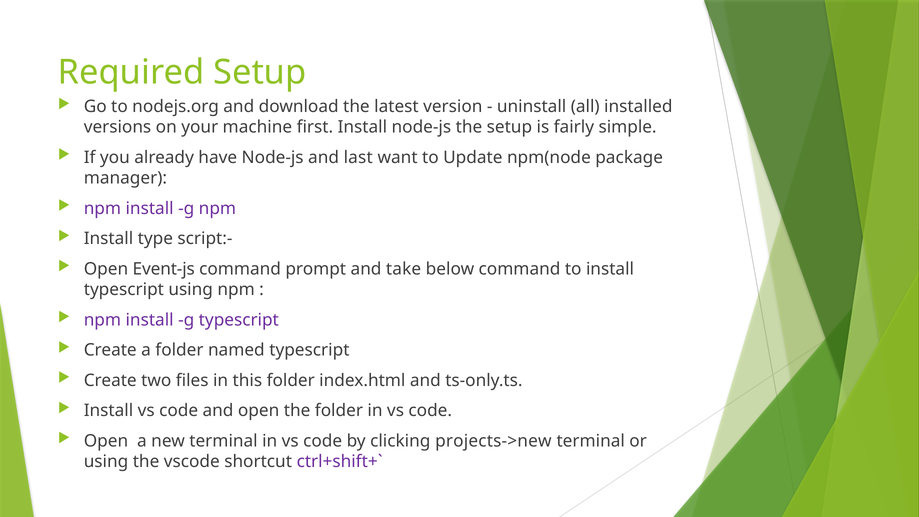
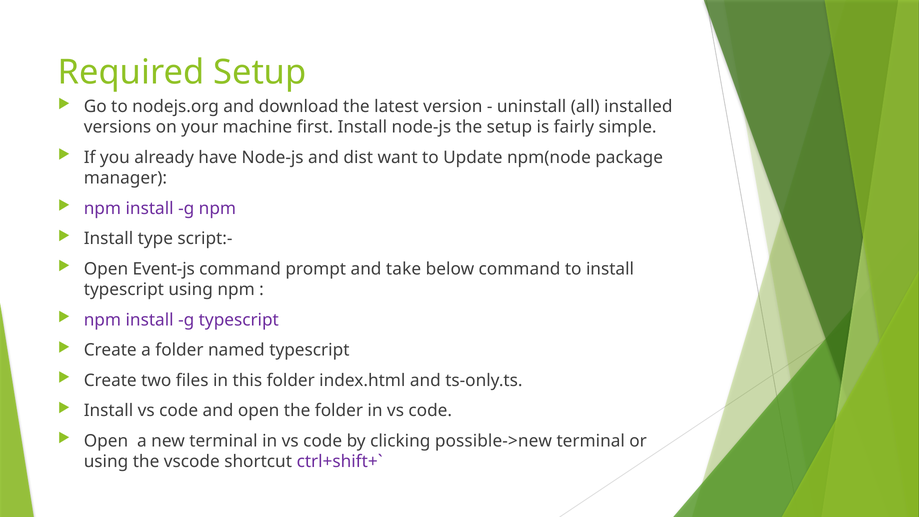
last: last -> dist
projects->new: projects->new -> possible->new
